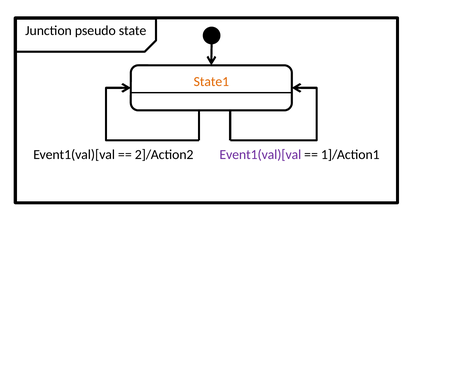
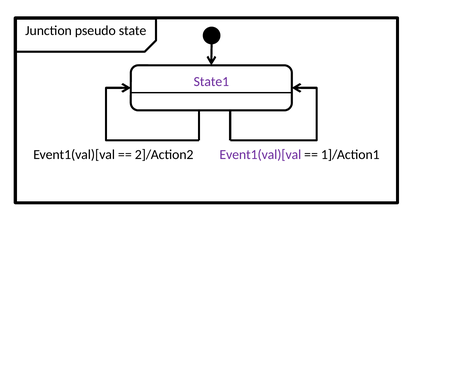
State1 colour: orange -> purple
